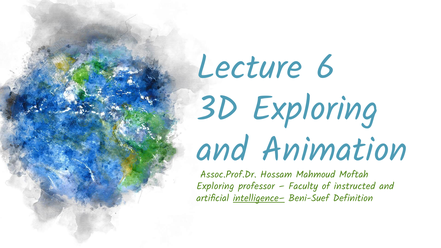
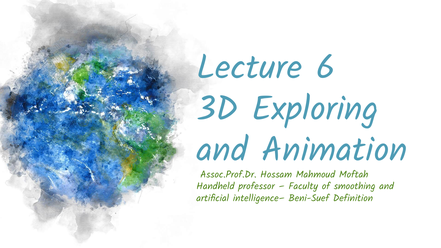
Exploring at (215, 186): Exploring -> Handheld
instructed: instructed -> smoothing
intelligence– underline: present -> none
